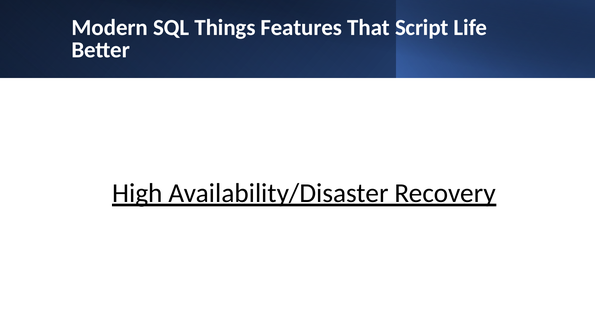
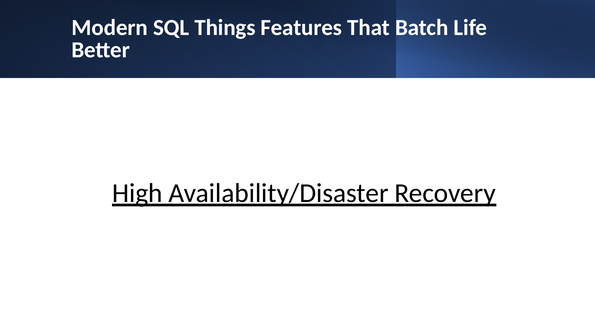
Script: Script -> Batch
